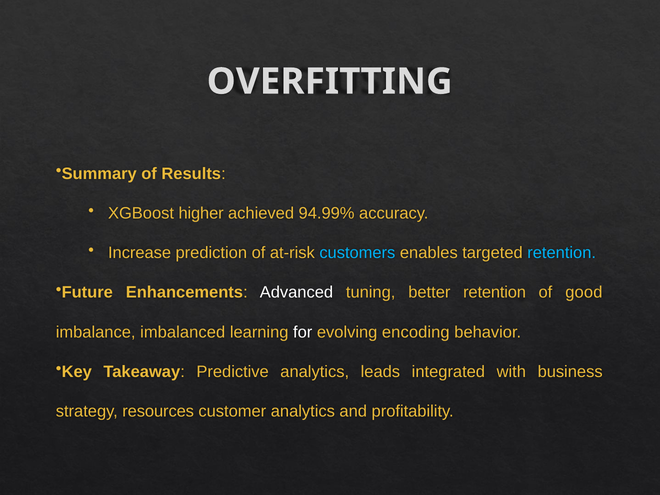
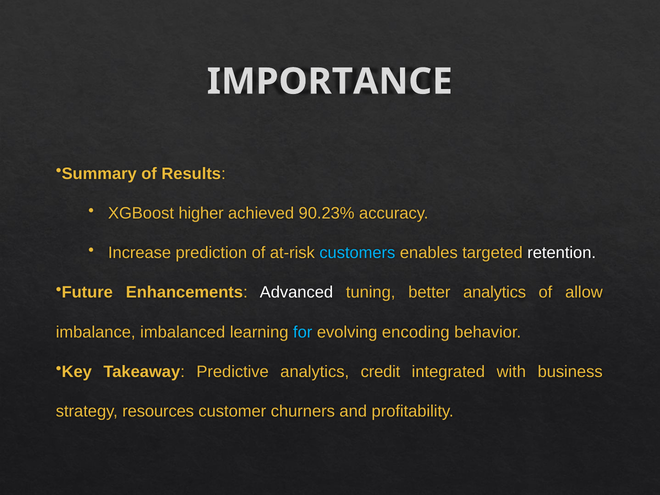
OVERFITTING: OVERFITTING -> IMPORTANCE
94.99%: 94.99% -> 90.23%
retention at (562, 253) colour: light blue -> white
better retention: retention -> analytics
good: good -> allow
for colour: white -> light blue
leads: leads -> credit
customer analytics: analytics -> churners
